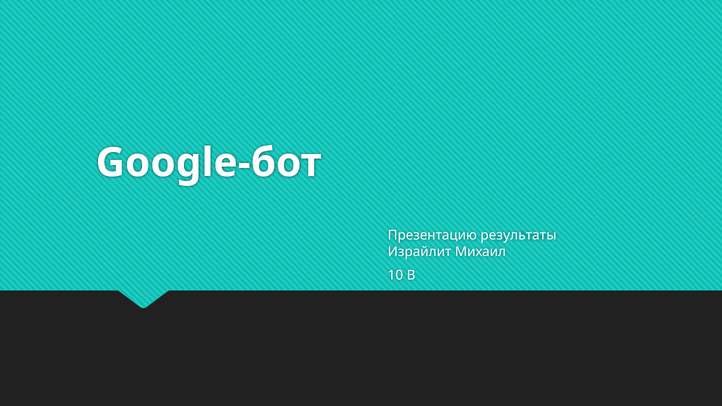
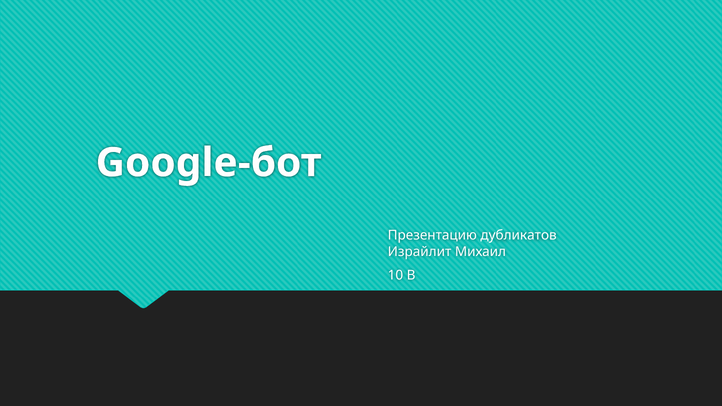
результаты: результаты -> дубликатов
